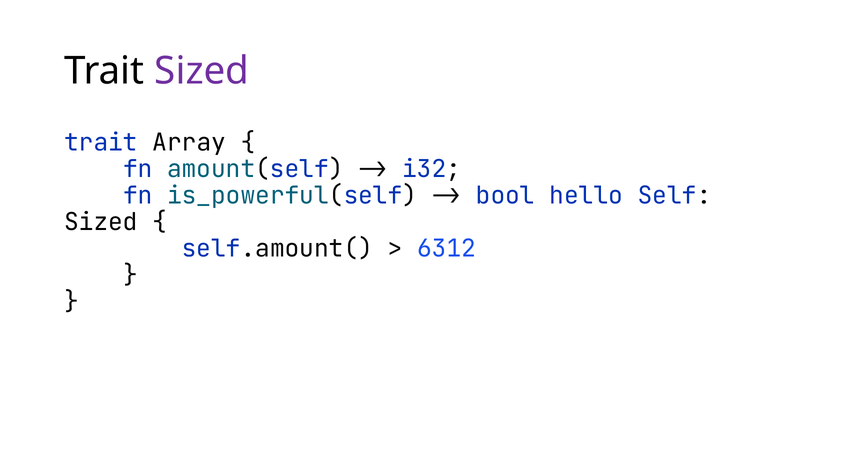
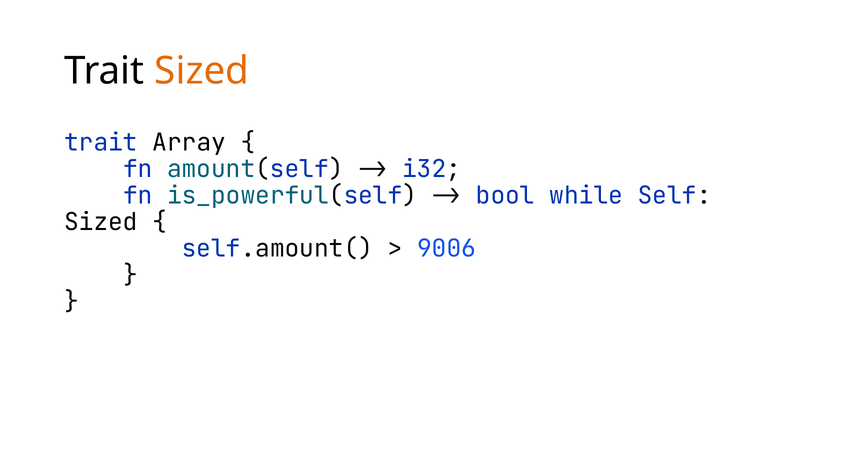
Sized at (202, 71) colour: purple -> orange
hello: hello -> while
6312: 6312 -> 9006
